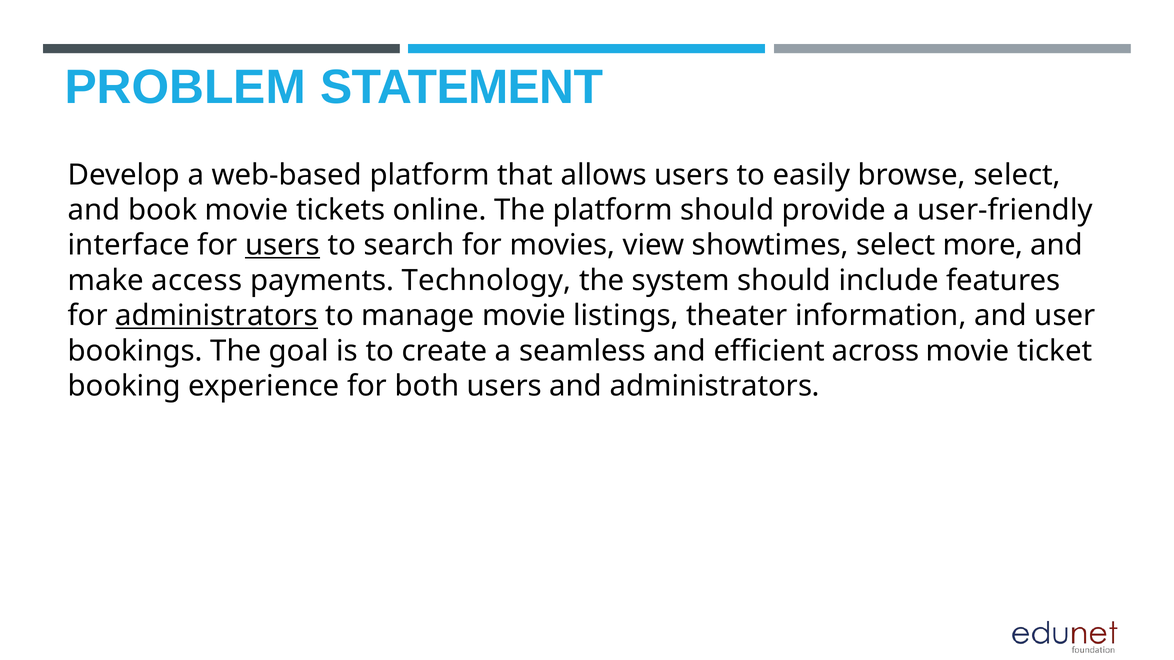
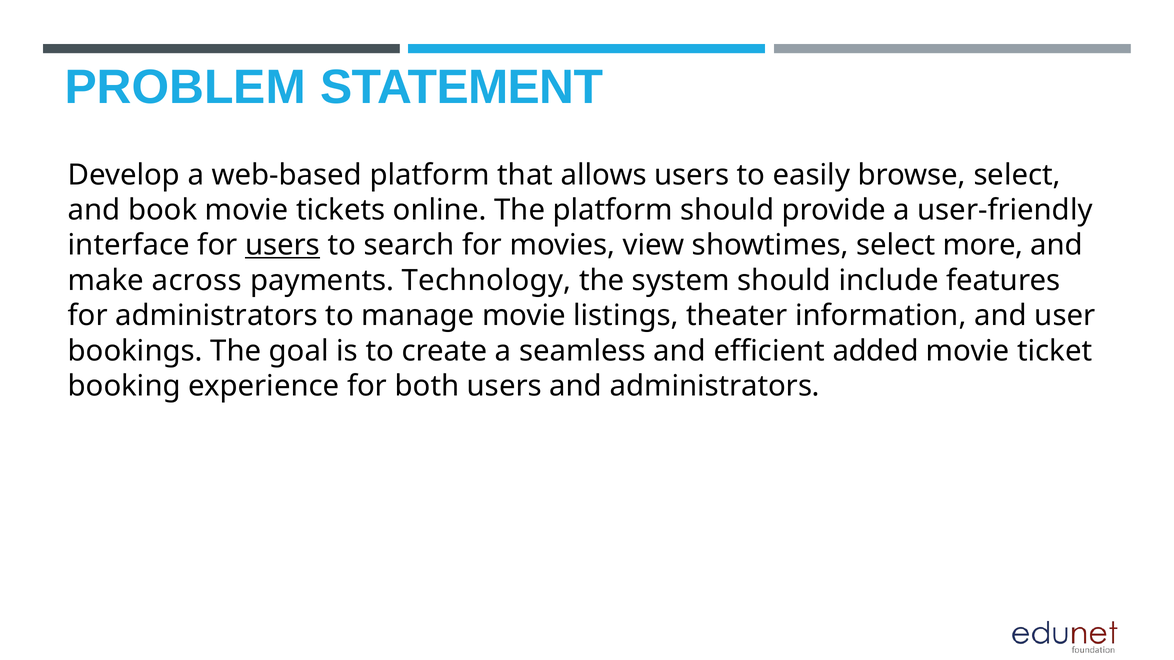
access: access -> across
administrators at (217, 316) underline: present -> none
across: across -> added
